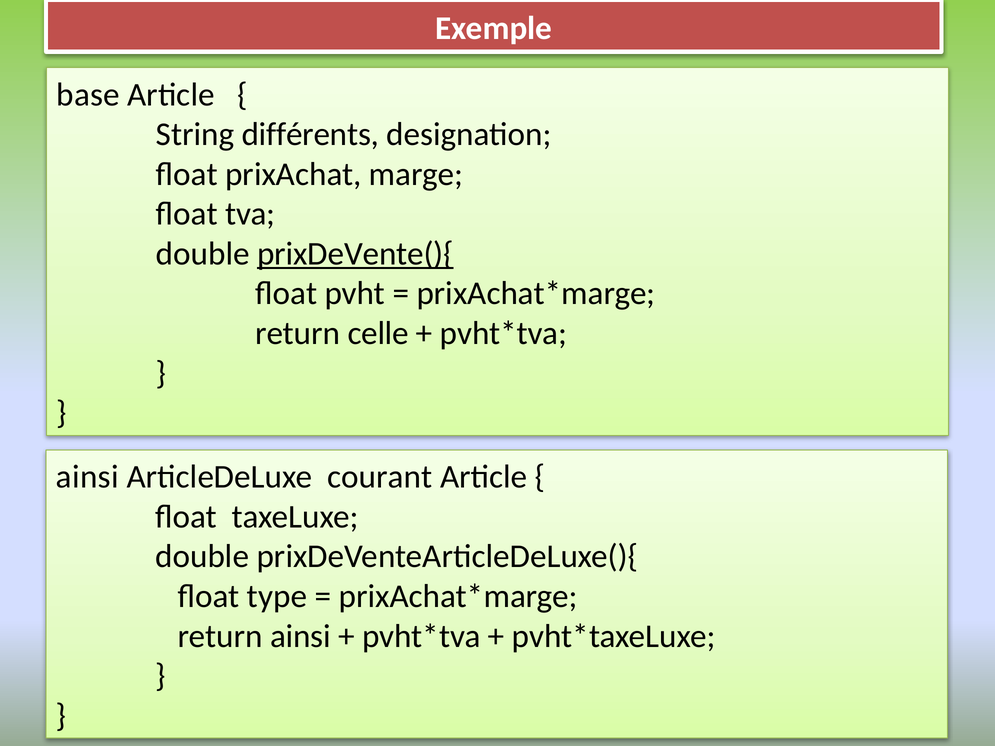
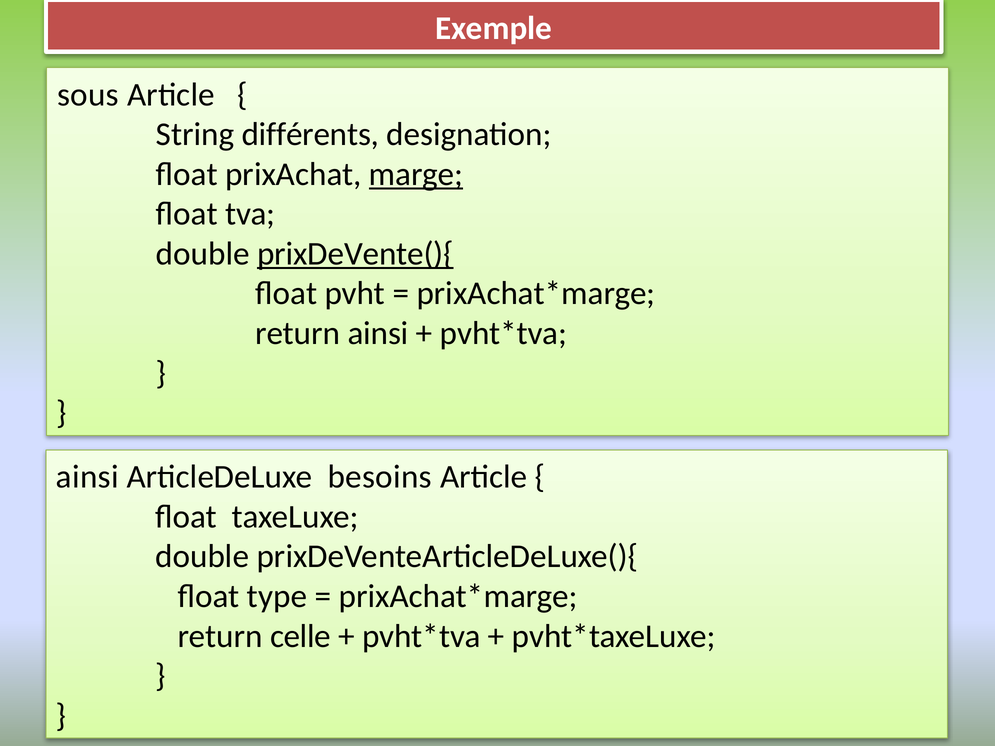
base: base -> sous
marge underline: none -> present
return celle: celle -> ainsi
courant: courant -> besoins
return ainsi: ainsi -> celle
